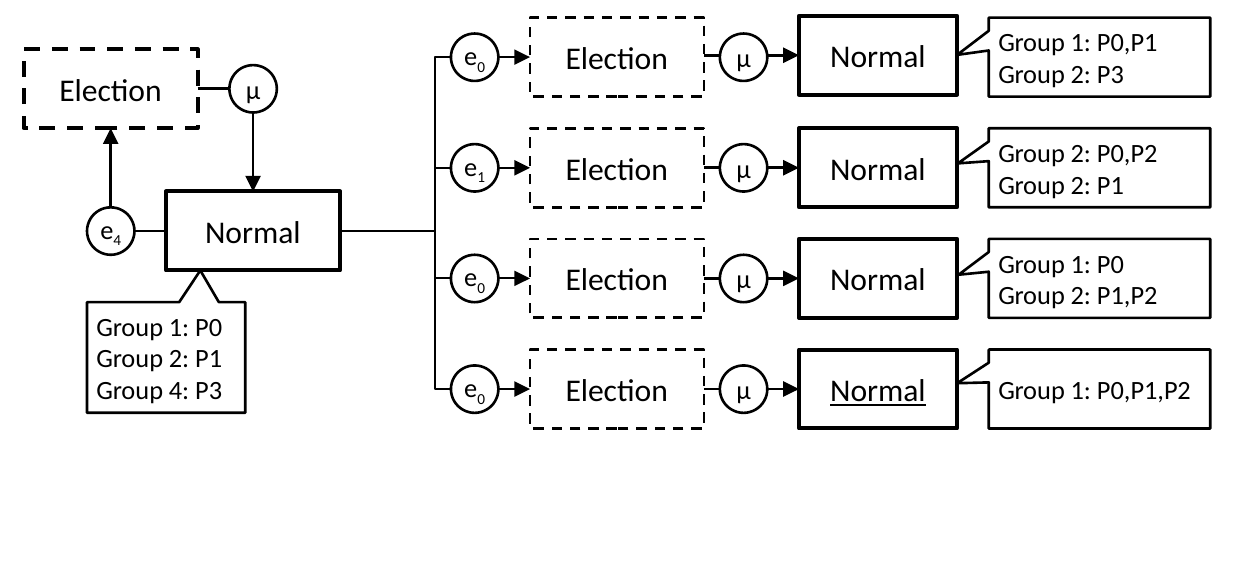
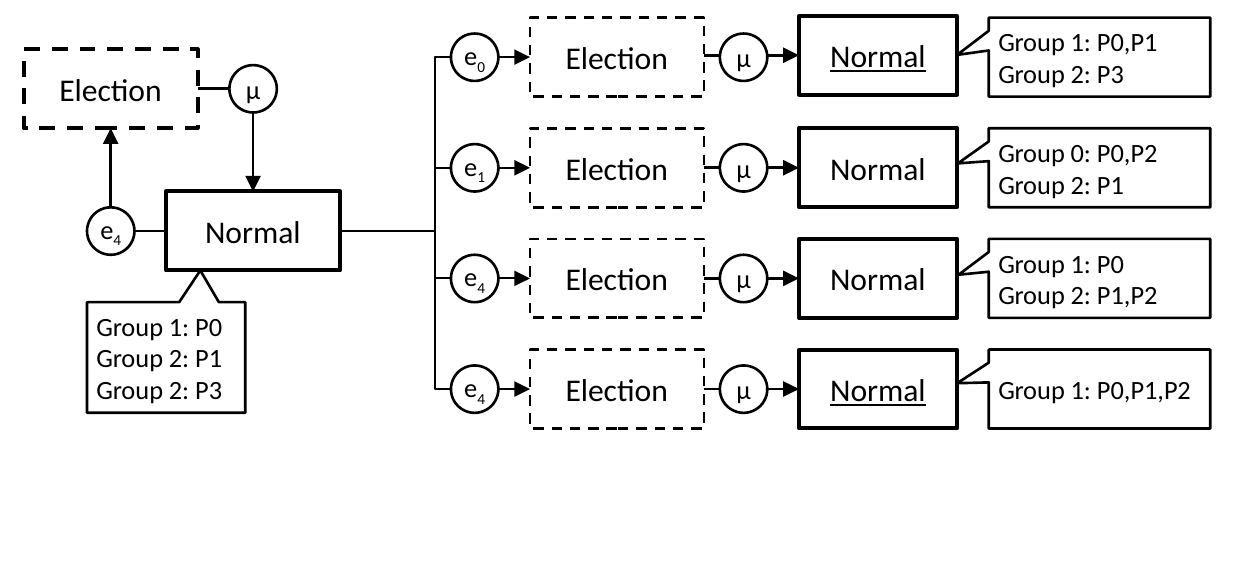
Normal at (878, 58) underline: none -> present
2 at (1081, 154): 2 -> 0
0 at (481, 289): 0 -> 4
0 at (481, 399): 0 -> 4
4 at (179, 391): 4 -> 2
